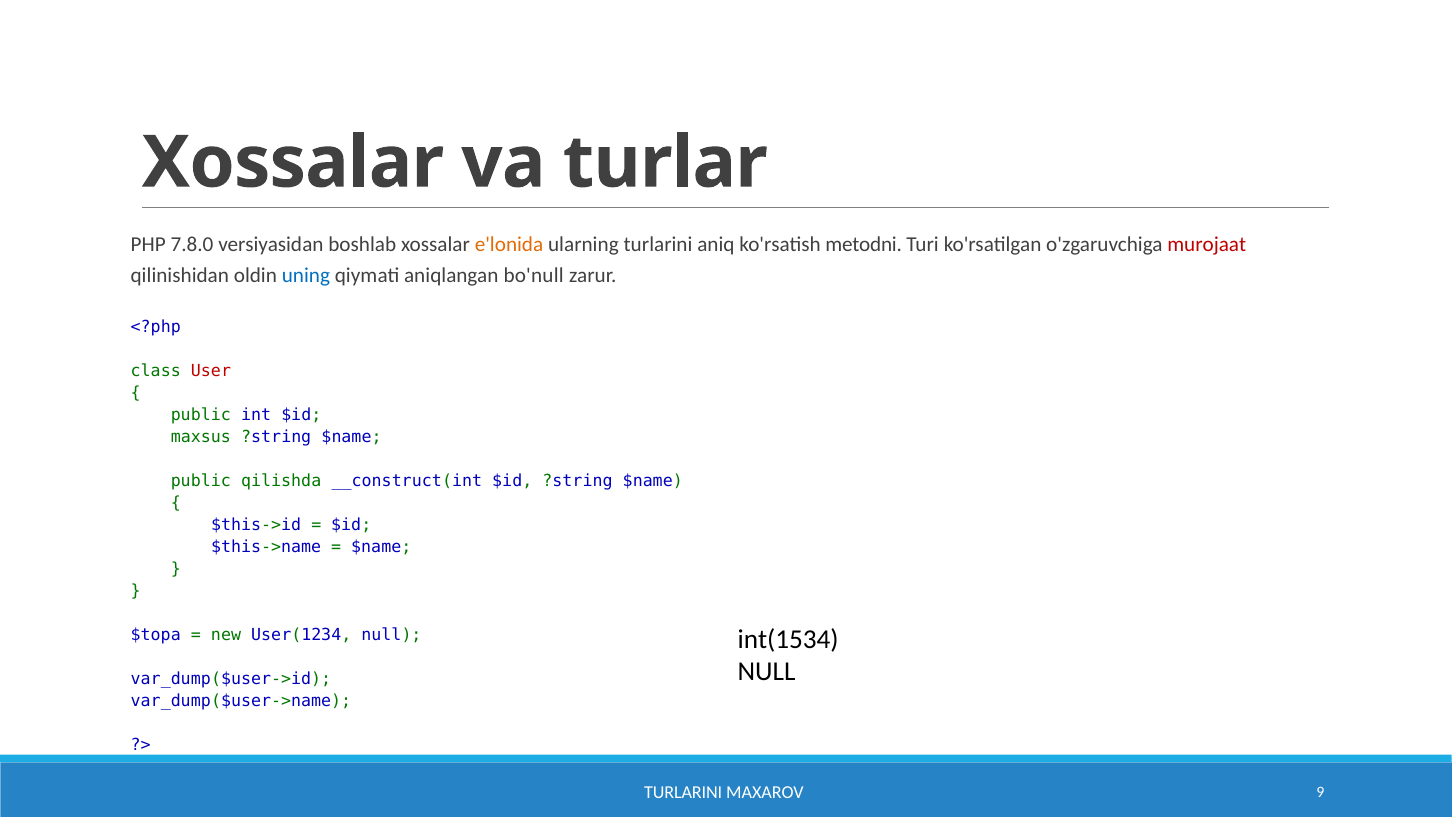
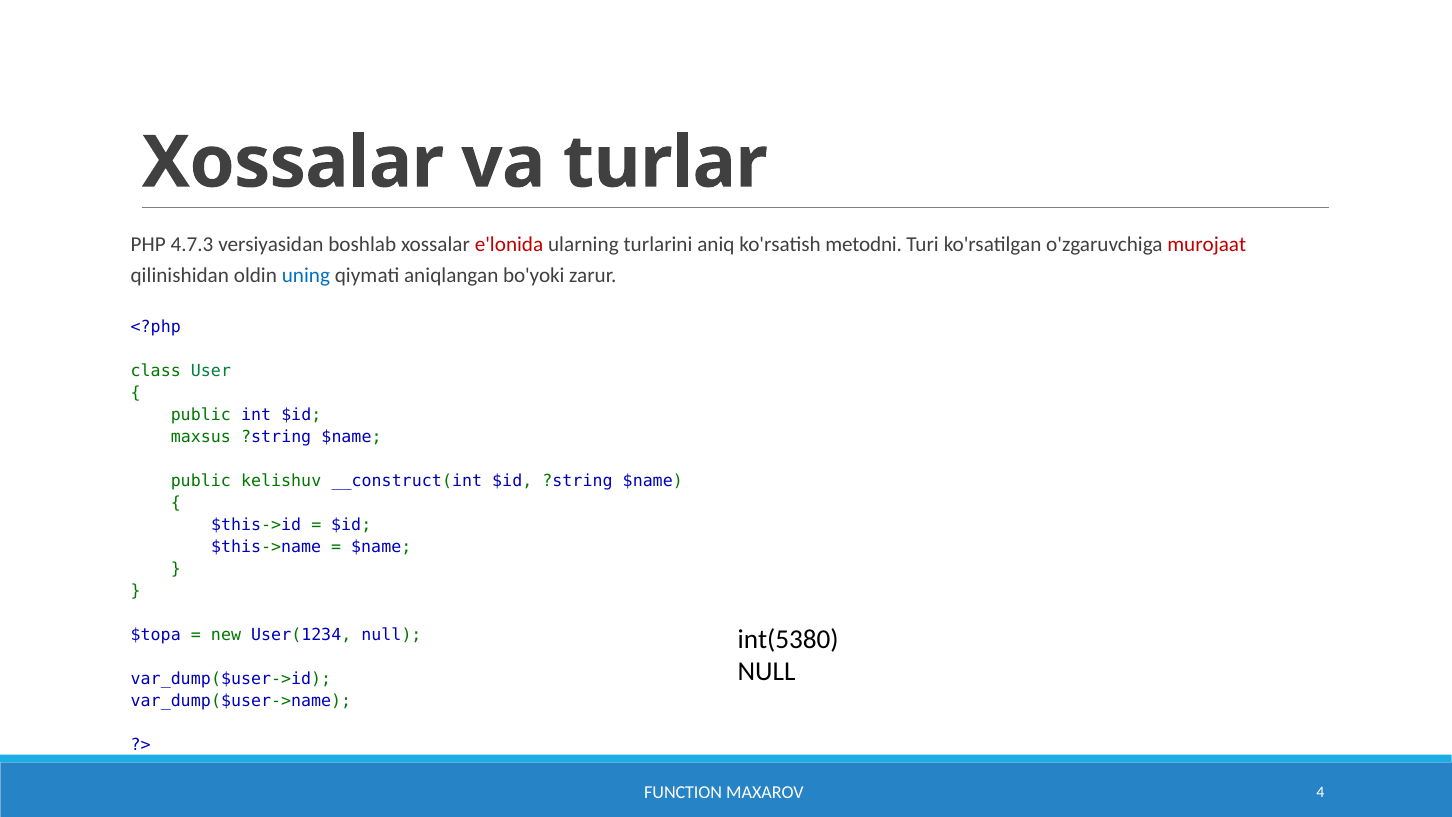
7.8.0: 7.8.0 -> 4.7.3
e'lonida colour: orange -> red
bo'null: bo'null -> bo'yoki
User colour: red -> green
qilishda: qilishda -> kelishuv
int(1534: int(1534 -> int(5380
TURLARINI at (683, 792): TURLARINI -> FUNCTION
9: 9 -> 4
